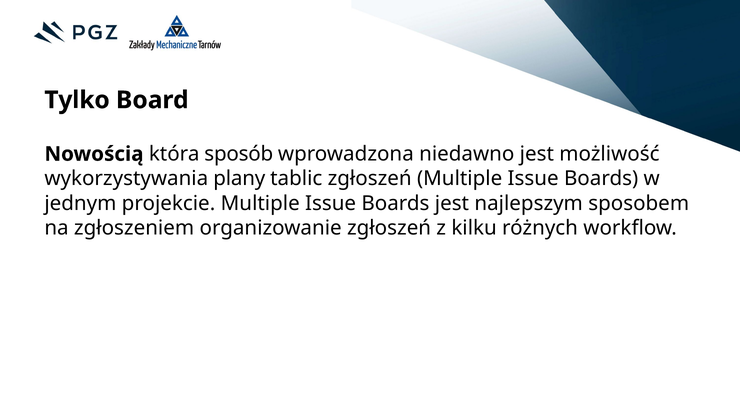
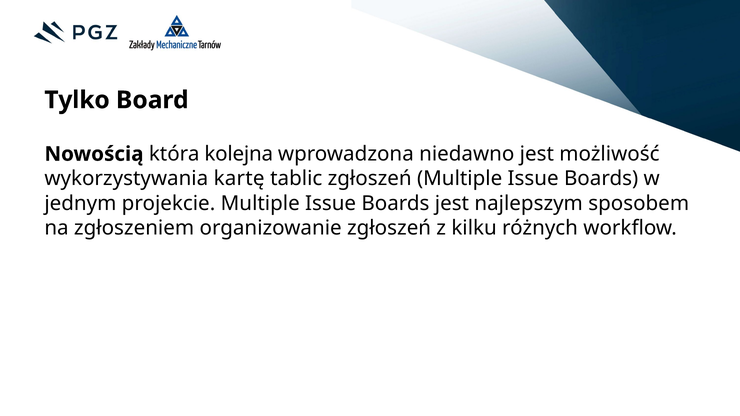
sposób: sposób -> kolejna
plany: plany -> kartę
